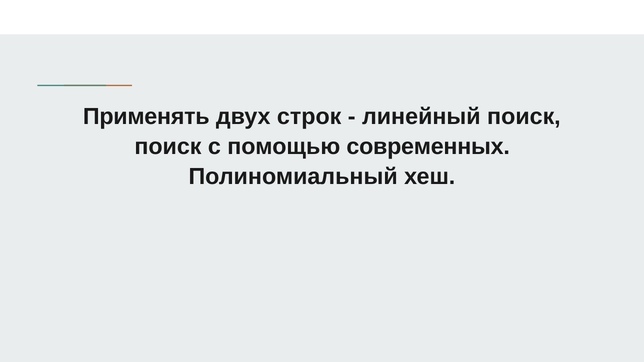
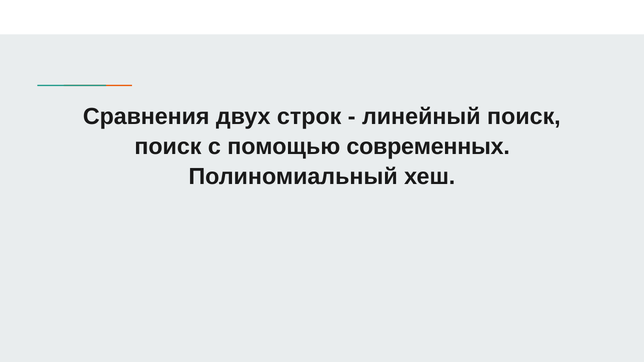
Применять: Применять -> Сравнения
